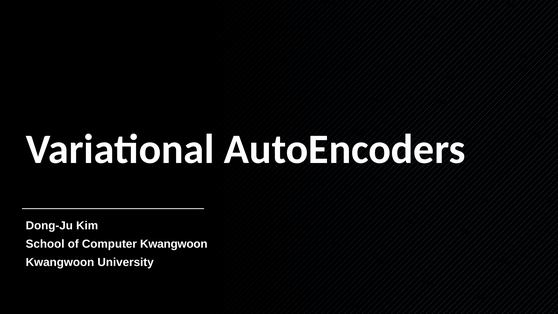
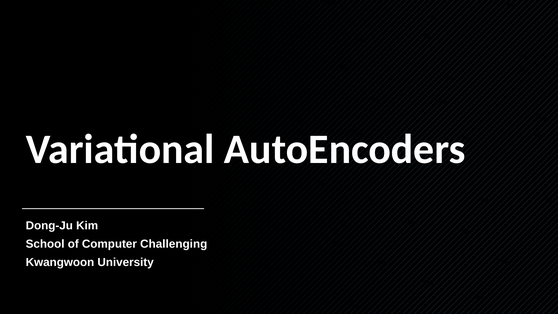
Computer Kwangwoon: Kwangwoon -> Challenging
